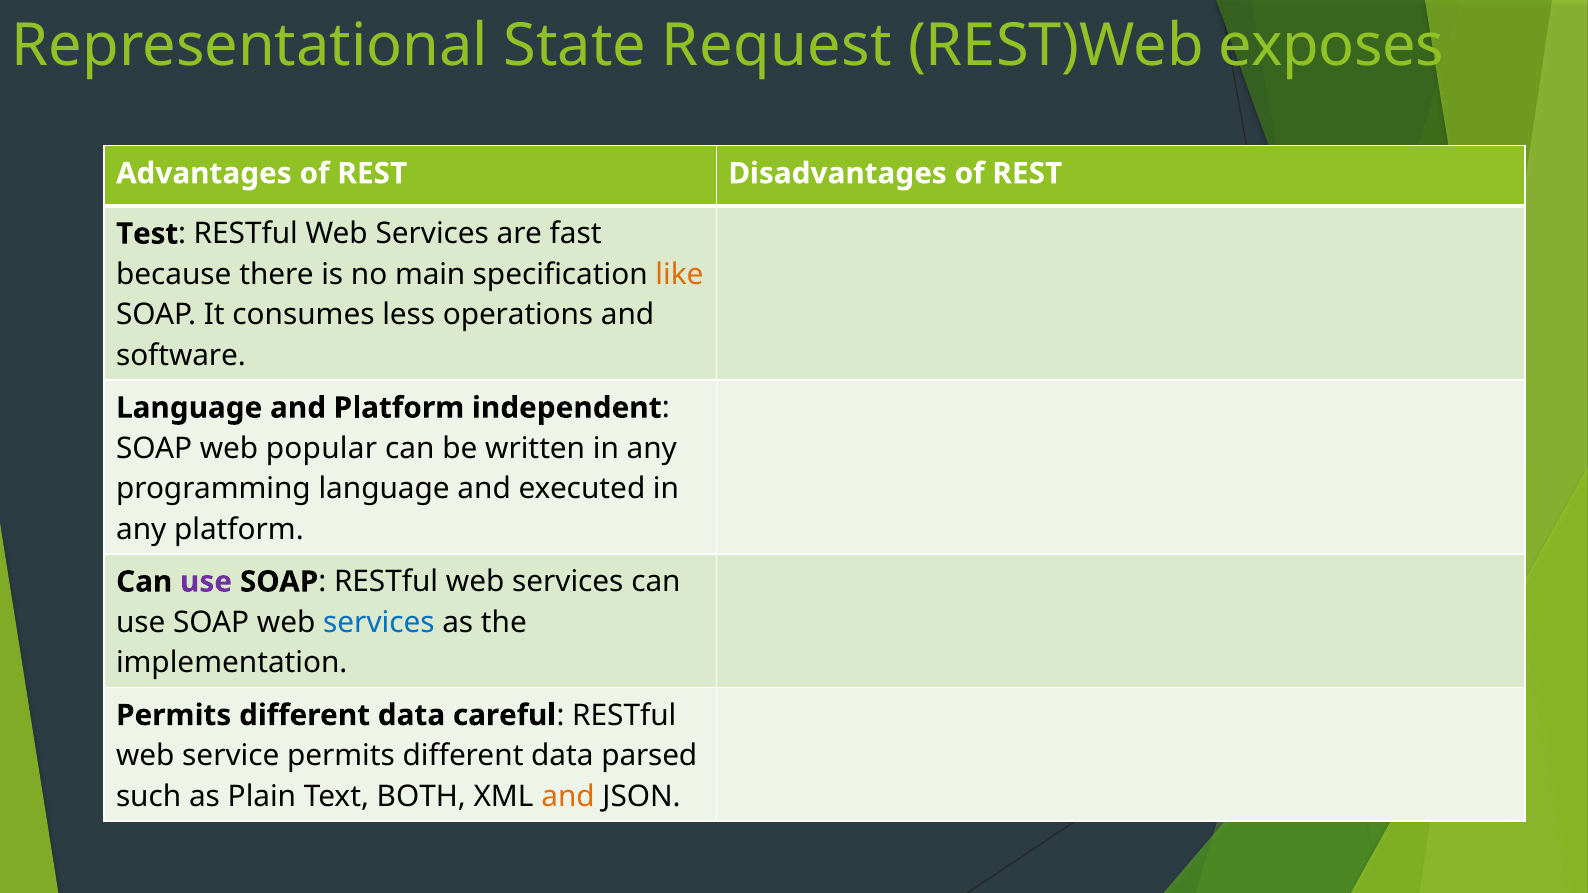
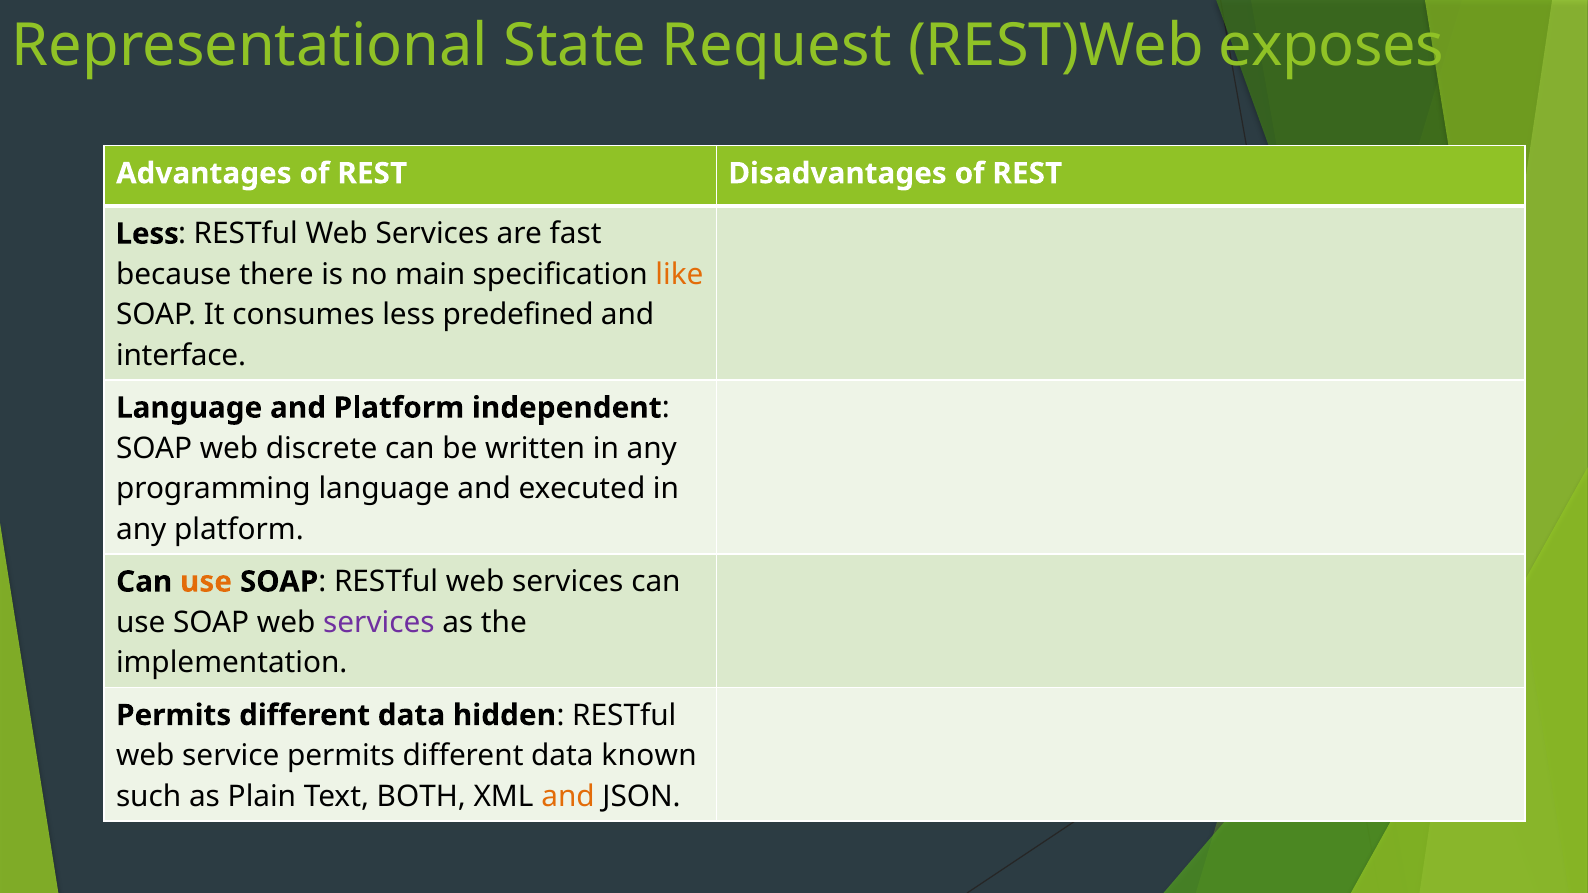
Test at (147, 234): Test -> Less
operations: operations -> predefined
software: software -> interface
popular: popular -> discrete
use at (206, 582) colour: purple -> orange
services at (379, 622) colour: blue -> purple
careful: careful -> hidden
parsed: parsed -> known
